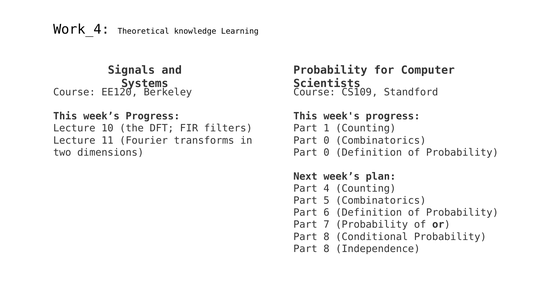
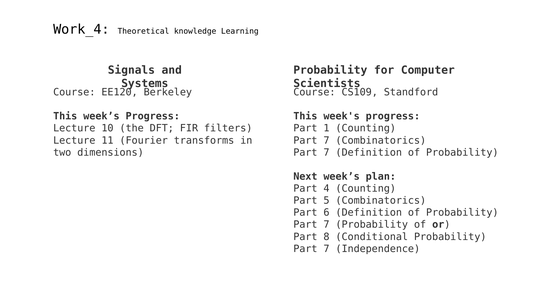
0 at (326, 140): 0 -> 7
0 at (326, 152): 0 -> 7
8 at (326, 249): 8 -> 7
